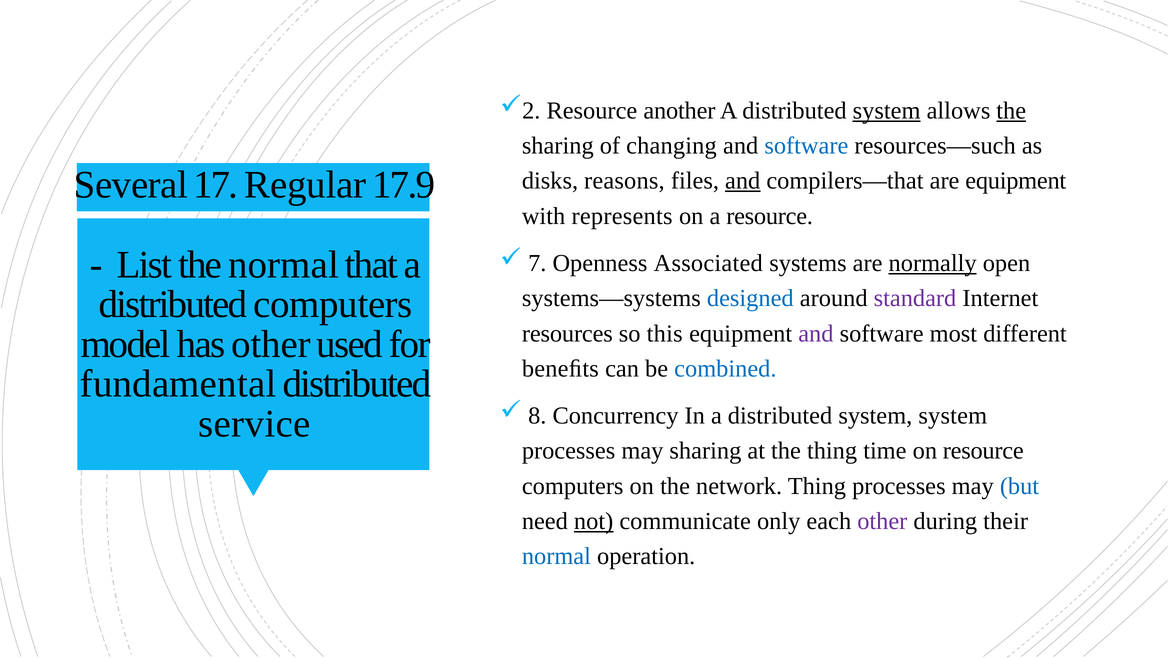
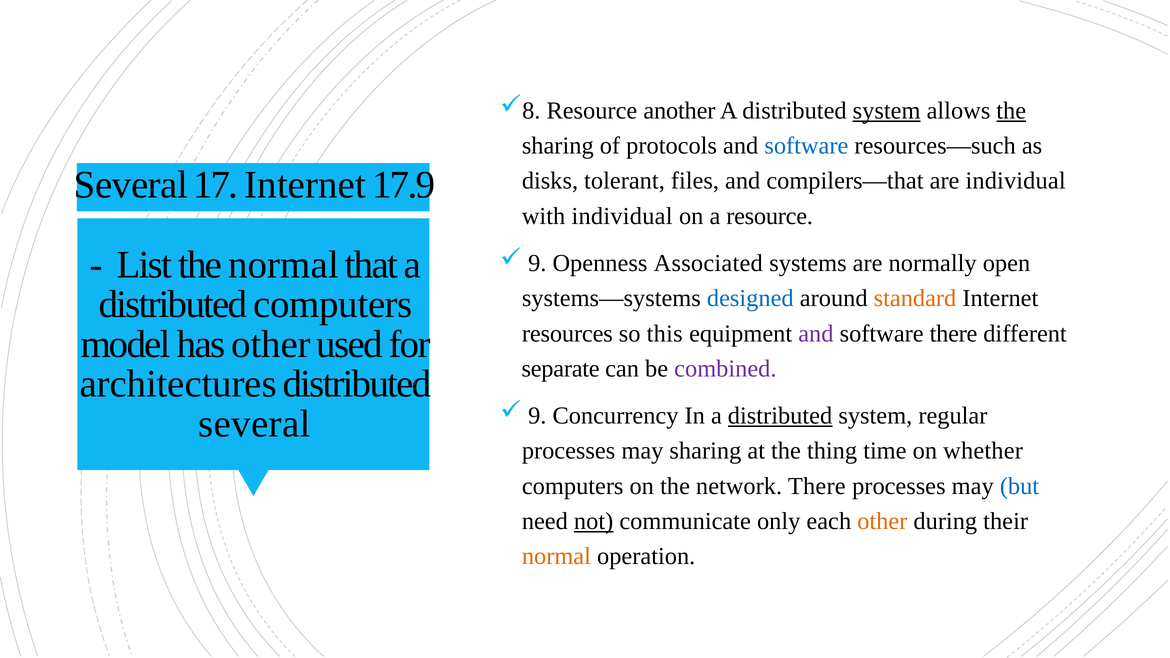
2: 2 -> 8
changing: changing -> protocols
17 Regular: Regular -> Internet
reasons: reasons -> tolerant
and at (743, 181) underline: present -> none
are equipment: equipment -> individual
with represents: represents -> individual
7 at (537, 263): 7 -> 9
normally underline: present -> none
standard colour: purple -> orange
software most: most -> there
beneﬁts: beneﬁts -> separate
combined colour: blue -> purple
fundamental: fundamental -> architectures
8 at (537, 416): 8 -> 9
distributed at (780, 416) underline: none -> present
system system: system -> regular
service at (254, 424): service -> several
on resource: resource -> whether
network Thing: Thing -> There
other at (882, 521) colour: purple -> orange
normal at (556, 556) colour: blue -> orange
